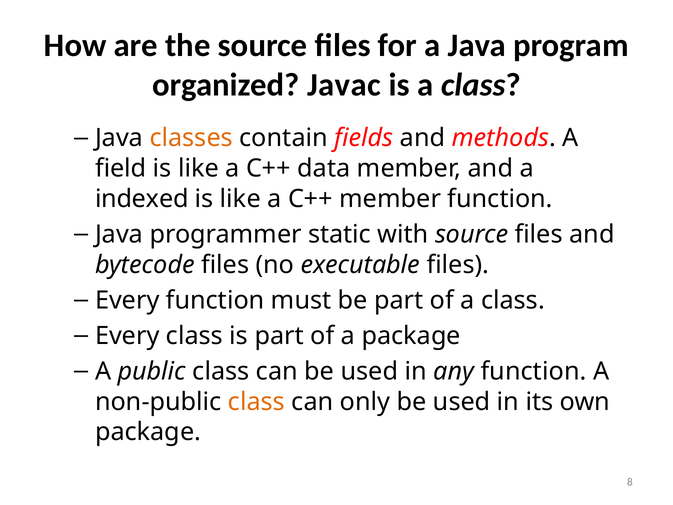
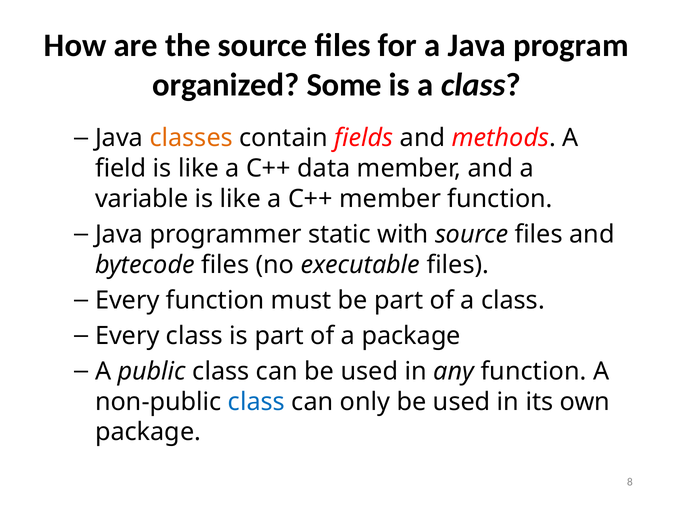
Javac: Javac -> Some
indexed: indexed -> variable
class at (256, 402) colour: orange -> blue
